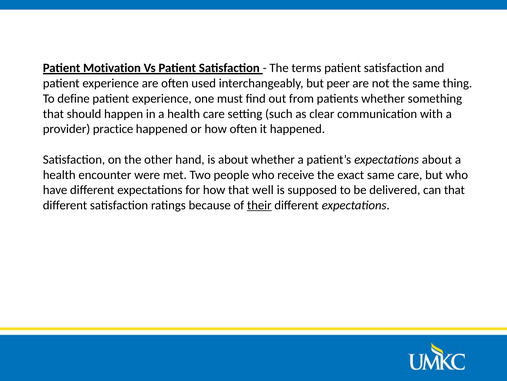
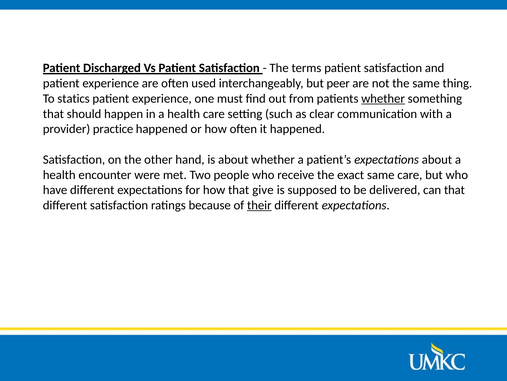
Motivation: Motivation -> Discharged
define: define -> statics
whether at (383, 98) underline: none -> present
well: well -> give
